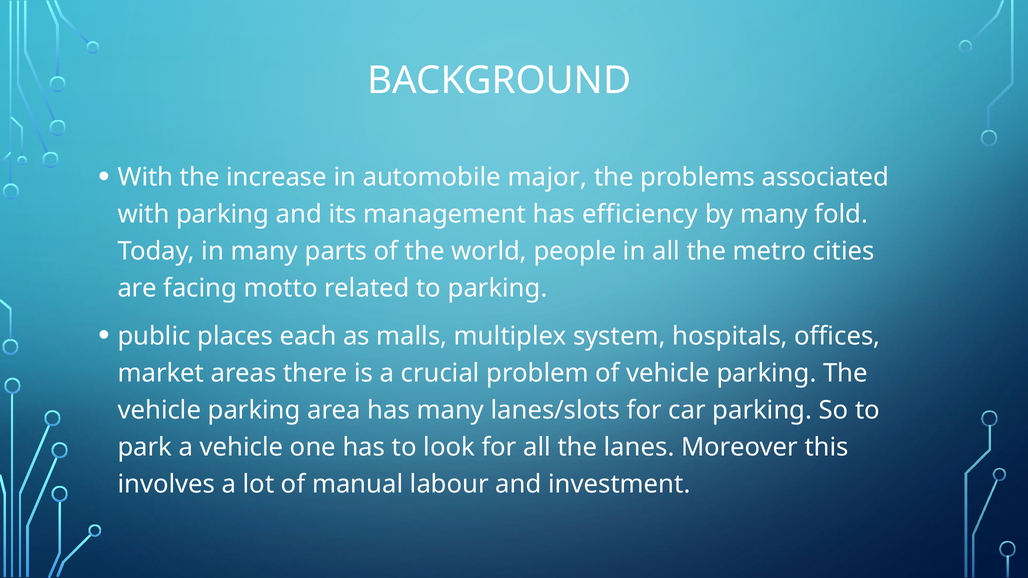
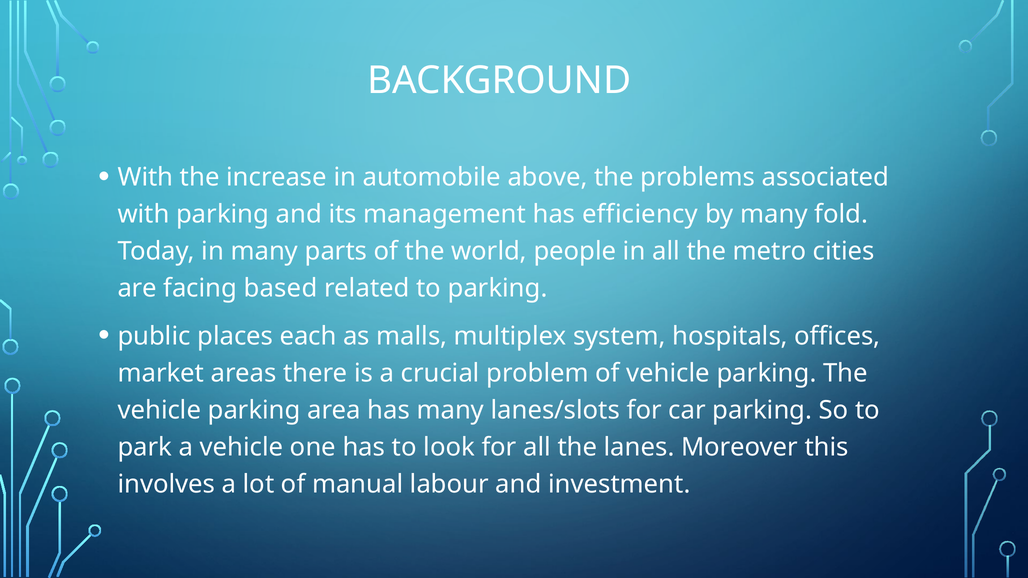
major: major -> above
motto: motto -> based
